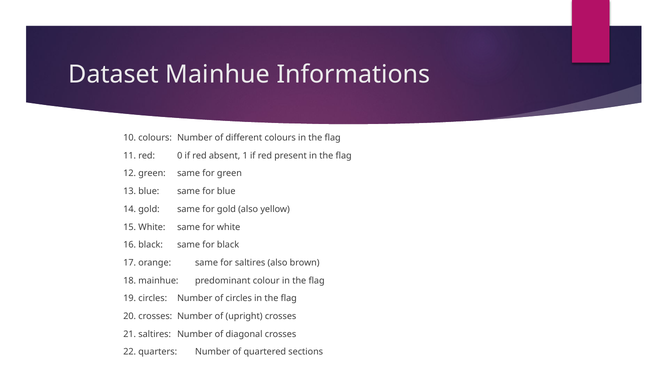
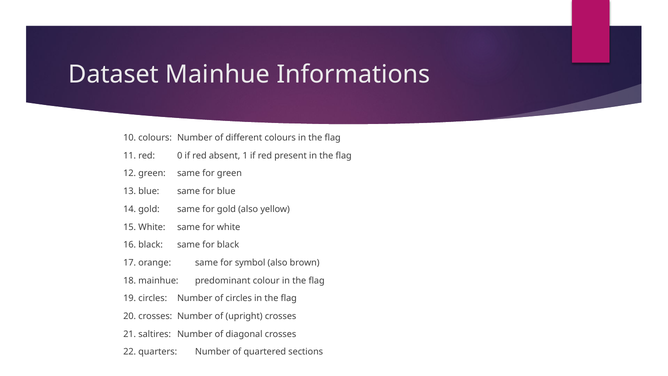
for saltires: saltires -> symbol
